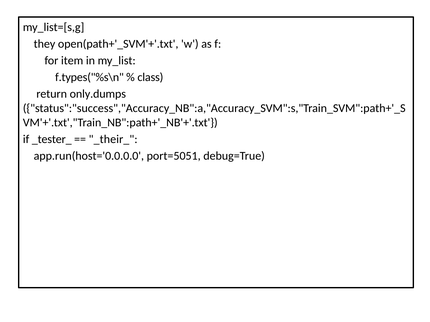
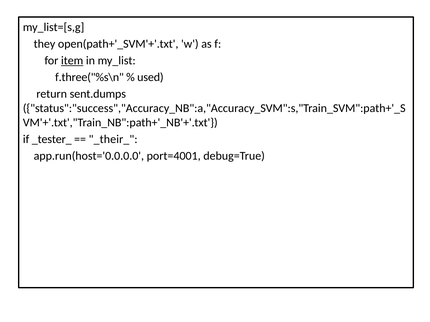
item underline: none -> present
f.types("%s\n: f.types("%s\n -> f.three("%s\n
class: class -> used
only.dumps: only.dumps -> sent.dumps
port=5051: port=5051 -> port=4001
